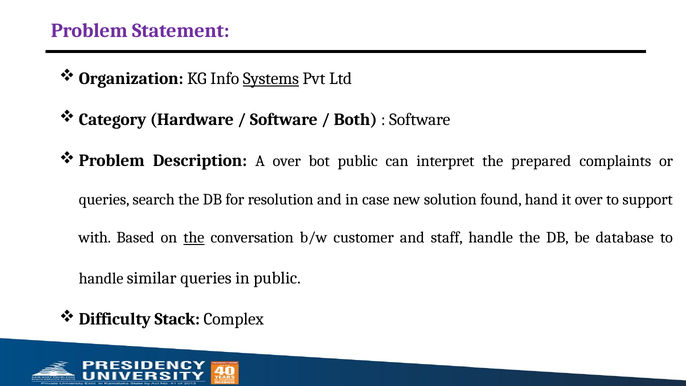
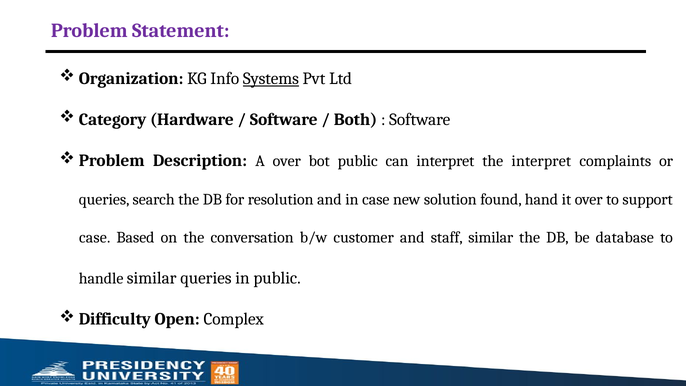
the prepared: prepared -> interpret
with at (95, 238): with -> case
the at (194, 238) underline: present -> none
staff handle: handle -> similar
Stack: Stack -> Open
